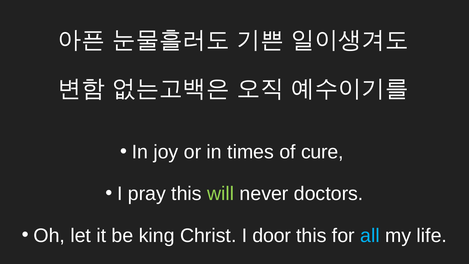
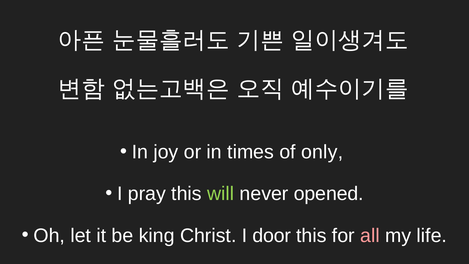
cure: cure -> only
doctors: doctors -> opened
all colour: light blue -> pink
